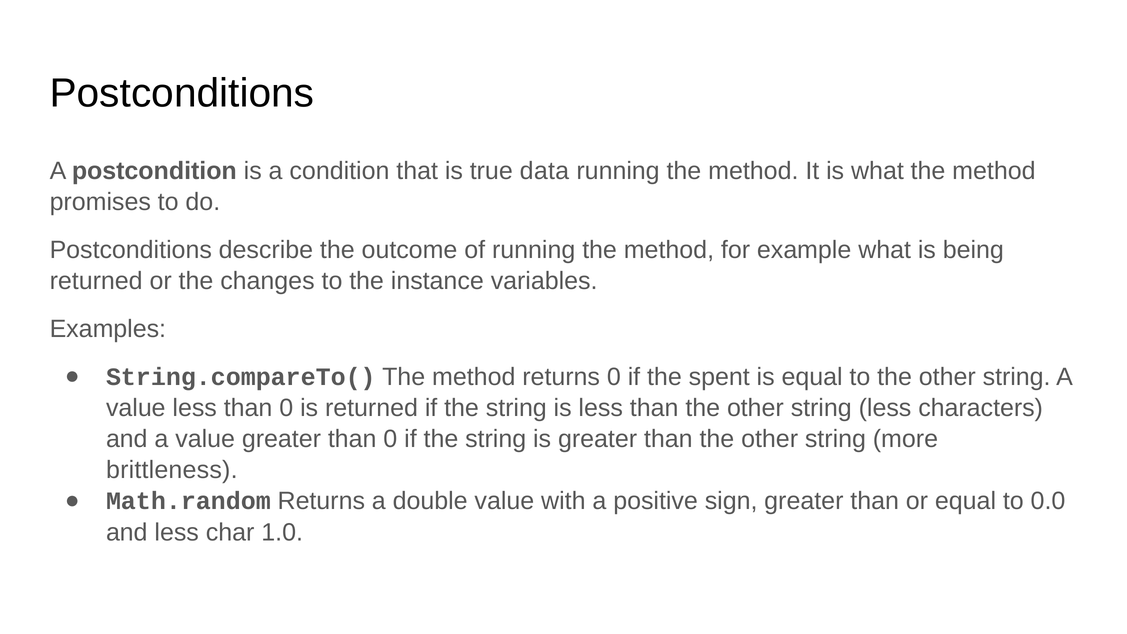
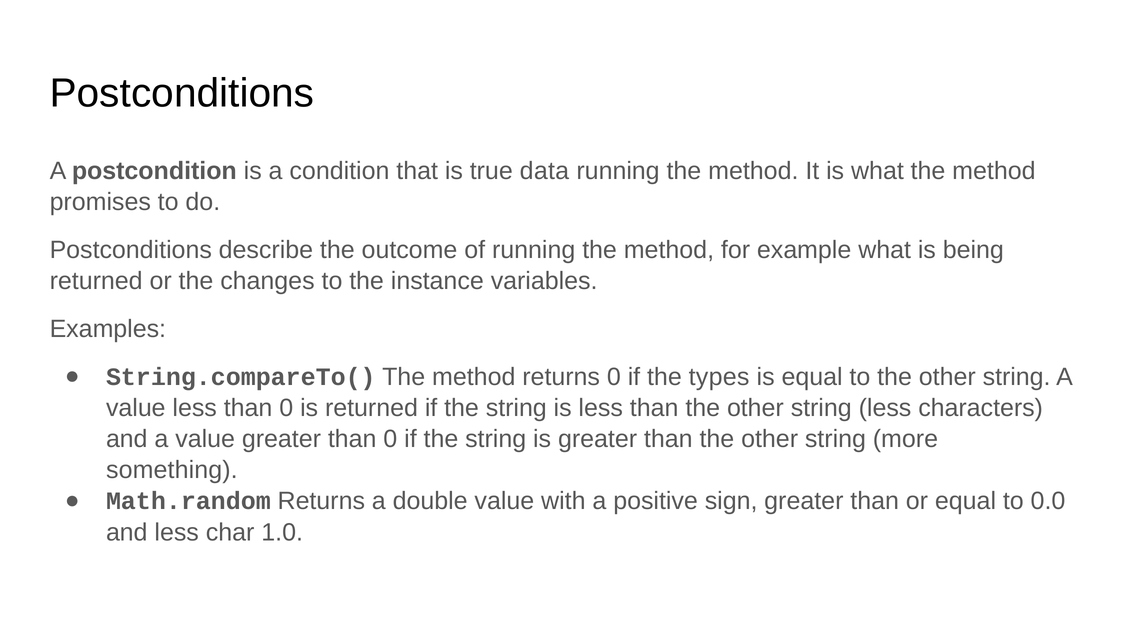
spent: spent -> types
brittleness: brittleness -> something
